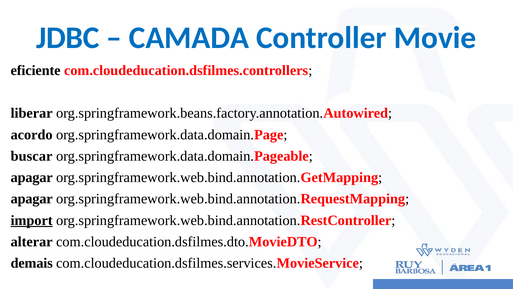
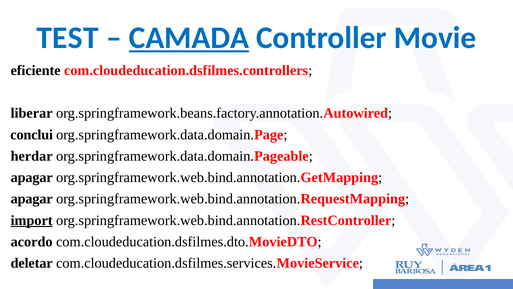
JDBC: JDBC -> TEST
CAMADA underline: none -> present
acordo: acordo -> conclui
buscar: buscar -> herdar
alterar: alterar -> acordo
demais: demais -> deletar
